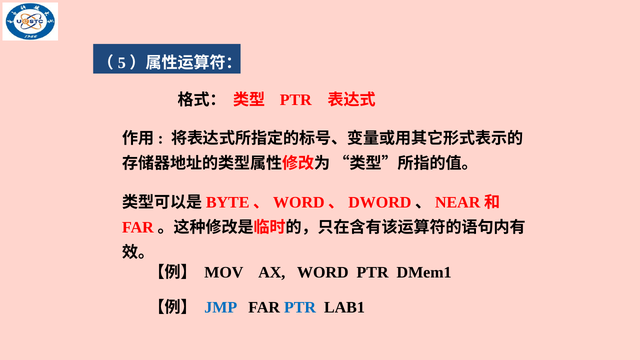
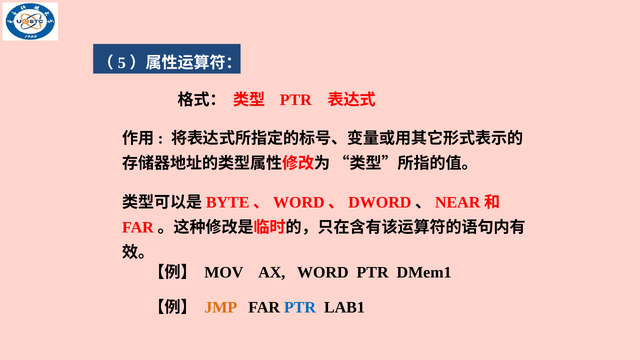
JMP colour: blue -> orange
